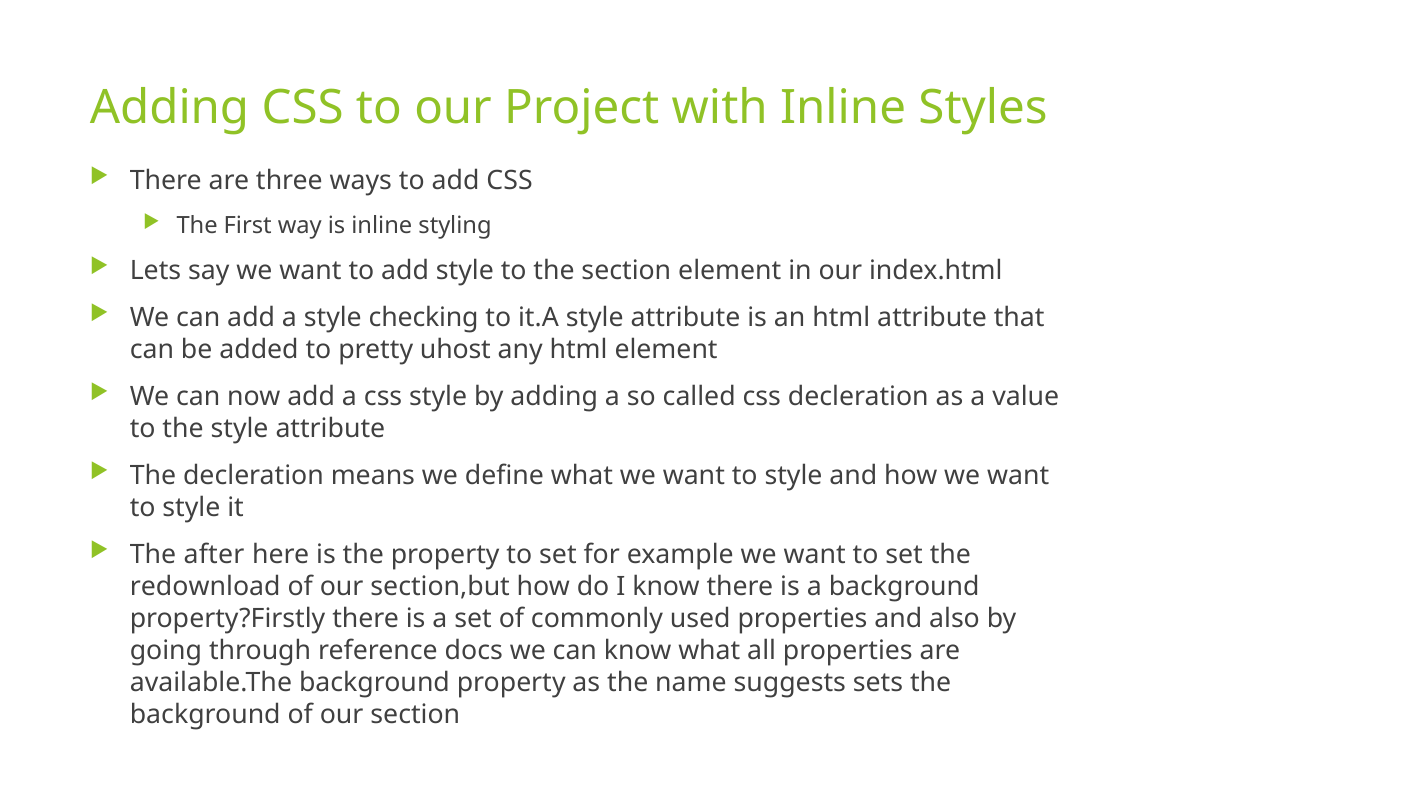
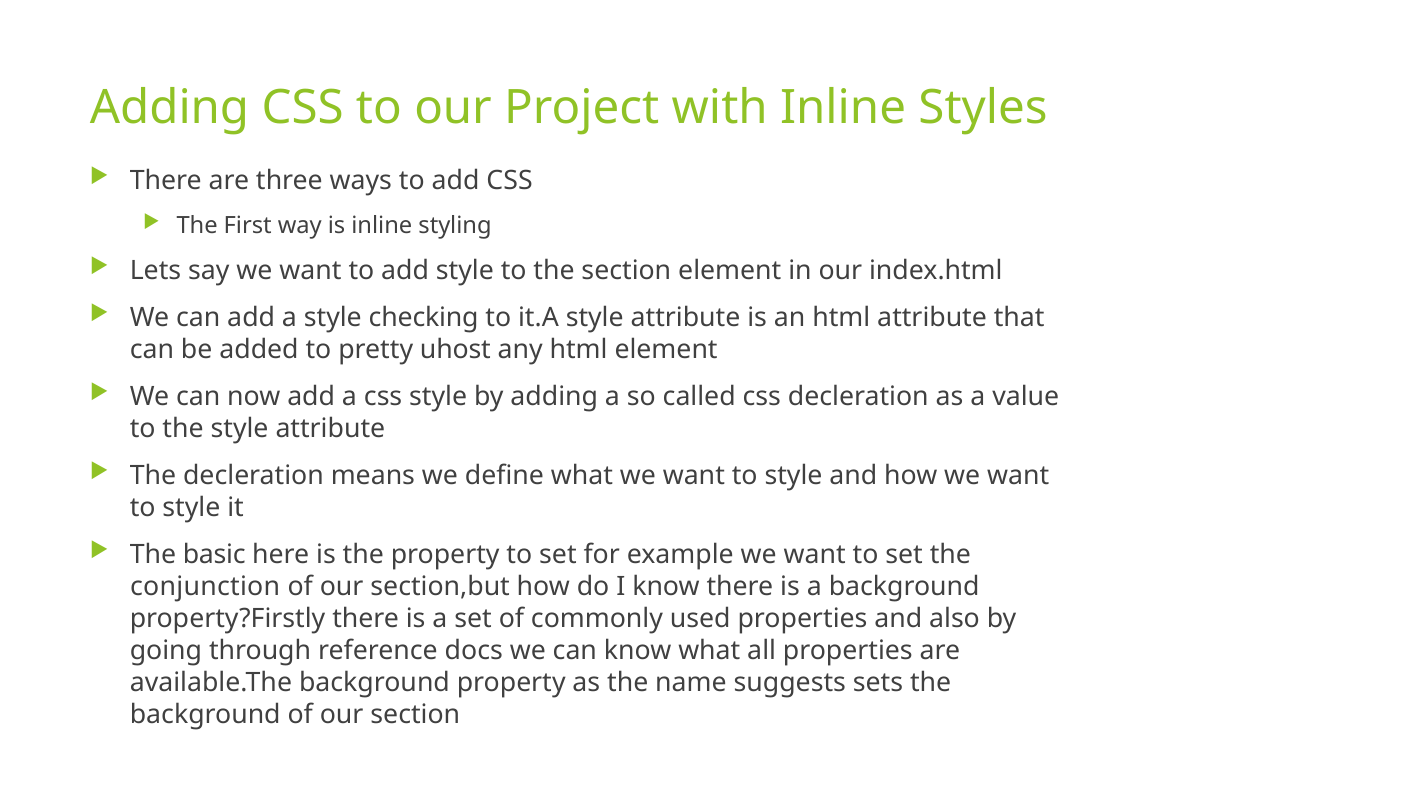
after: after -> basic
redownload: redownload -> conjunction
